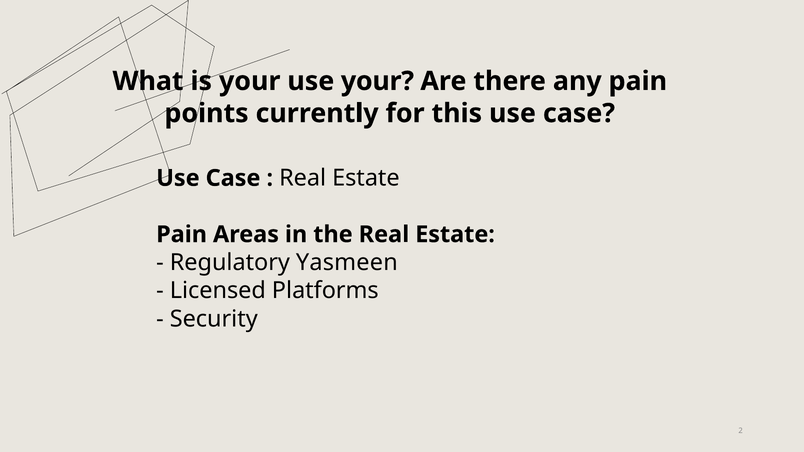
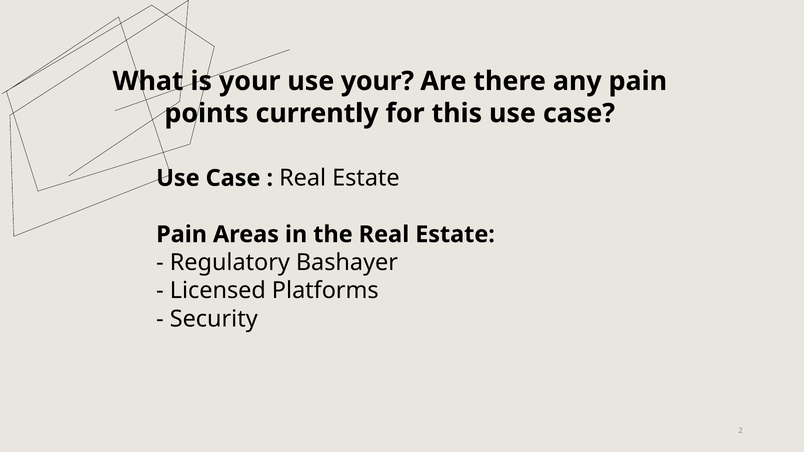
Yasmeen: Yasmeen -> Bashayer
